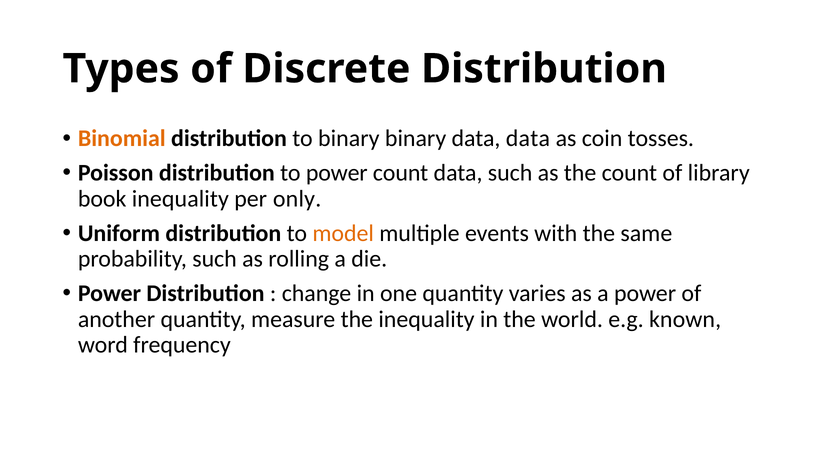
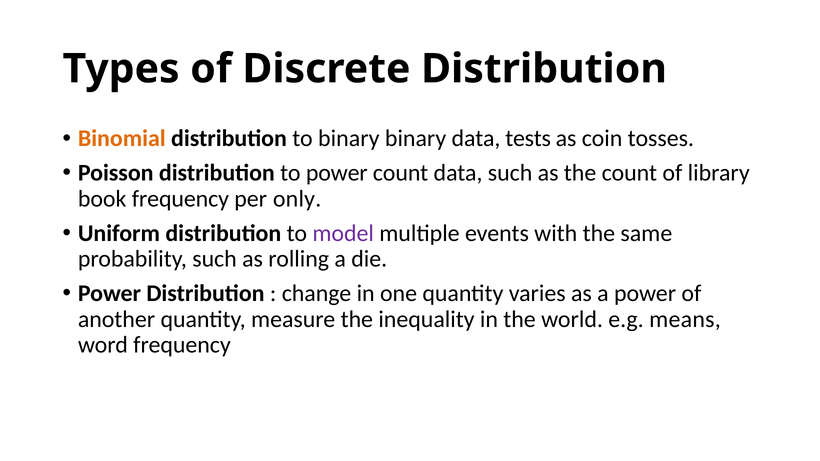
data data: data -> tests
book inequality: inequality -> frequency
model colour: orange -> purple
known: known -> means
